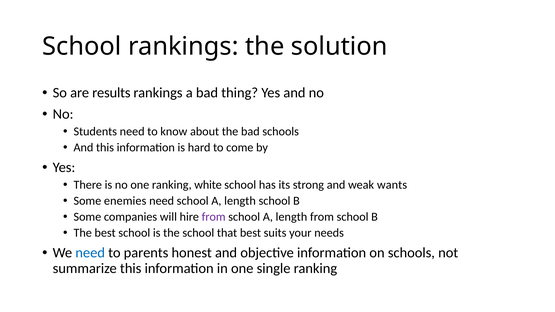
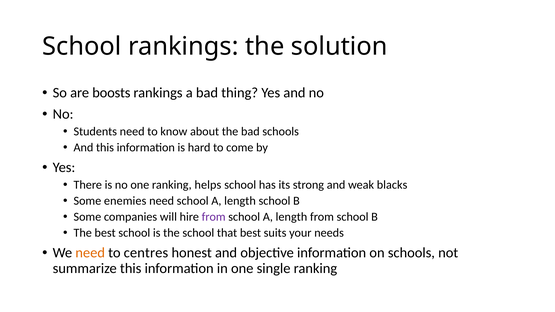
results: results -> boosts
white: white -> helps
wants: wants -> blacks
need at (90, 253) colour: blue -> orange
parents: parents -> centres
